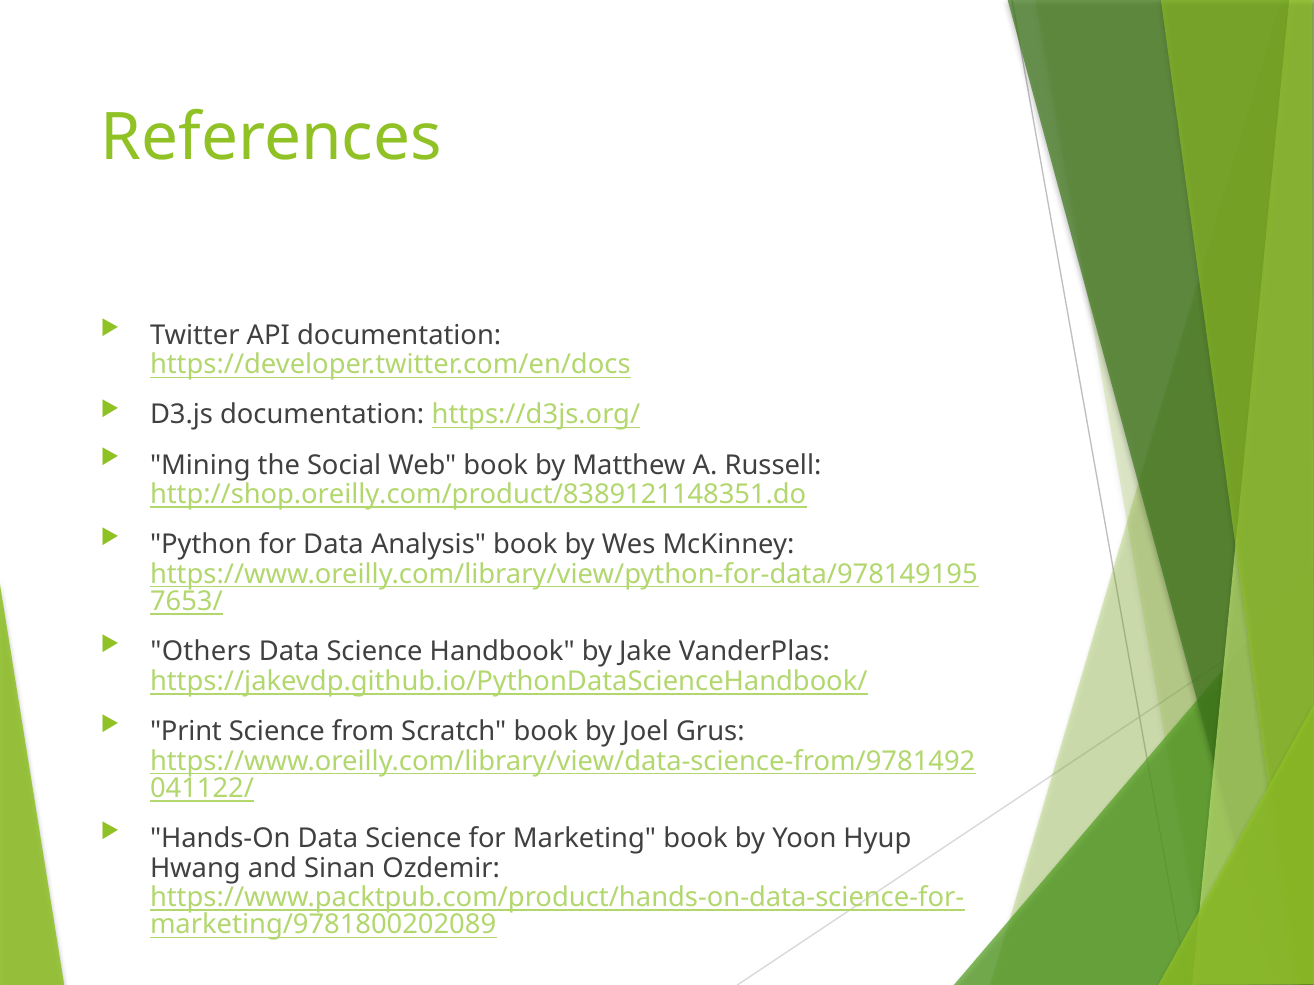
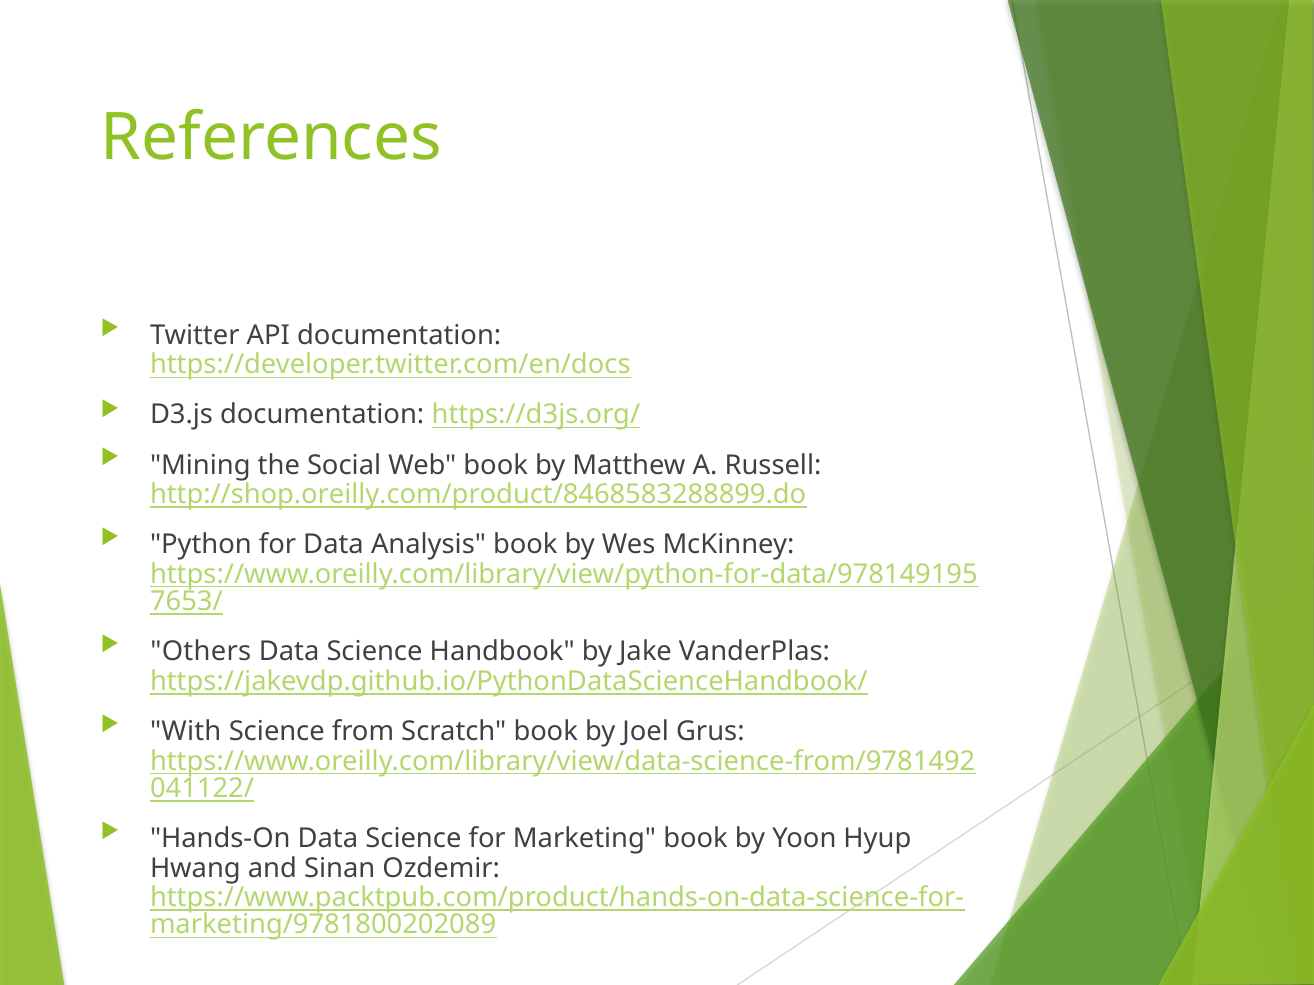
http://shop.oreilly.com/product/8389121148351.do: http://shop.oreilly.com/product/8389121148351.do -> http://shop.oreilly.com/product/8468583288899.do
Print: Print -> With
